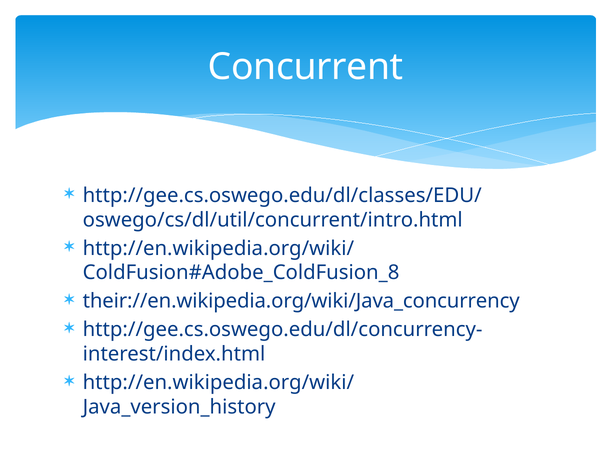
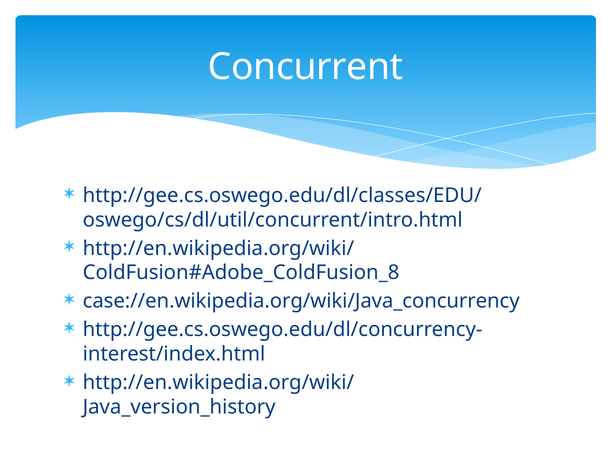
their://en.wikipedia.org/wiki/Java_concurrency: their://en.wikipedia.org/wiki/Java_concurrency -> case://en.wikipedia.org/wiki/Java_concurrency
